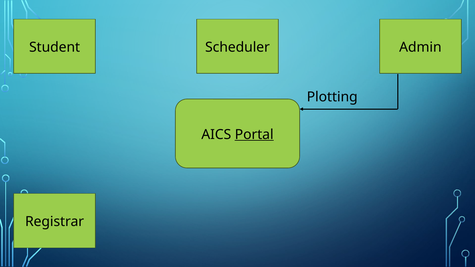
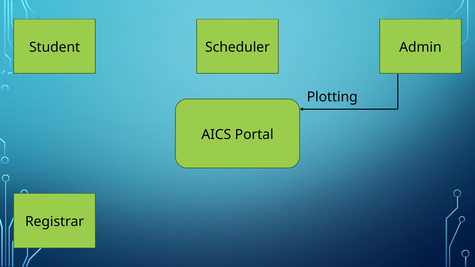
Portal underline: present -> none
